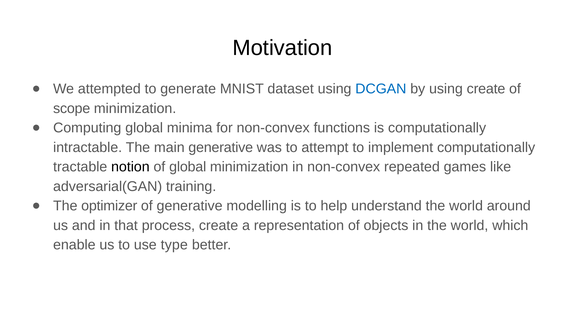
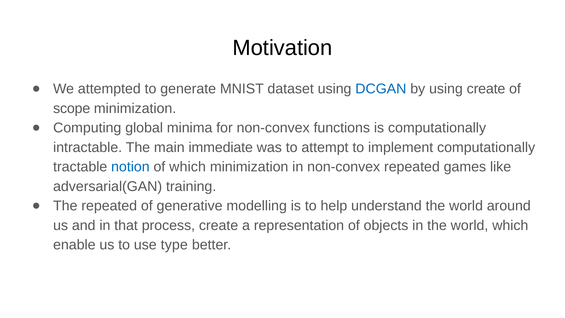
main generative: generative -> immediate
notion colour: black -> blue
of global: global -> which
The optimizer: optimizer -> repeated
